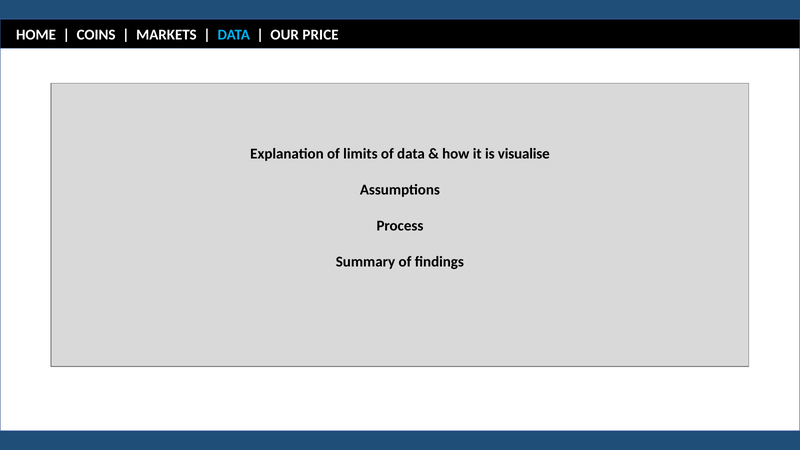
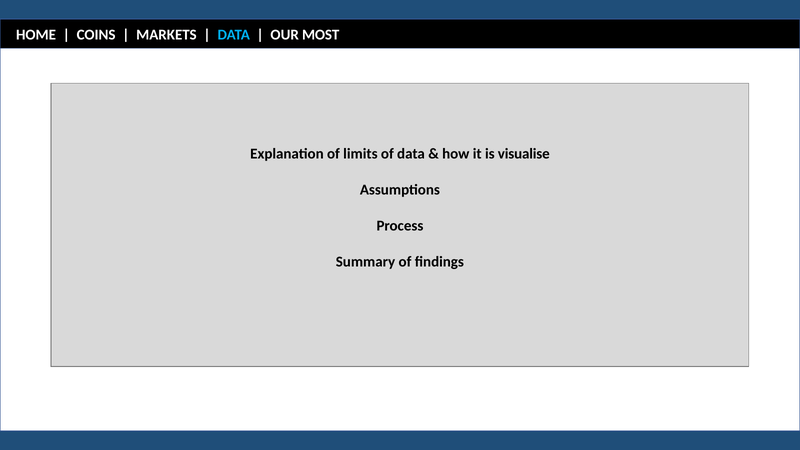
PRICE: PRICE -> MOST
